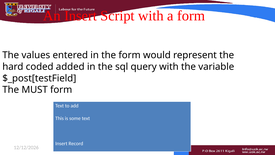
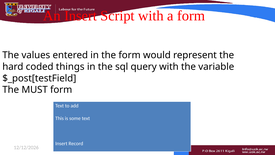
added: added -> things
